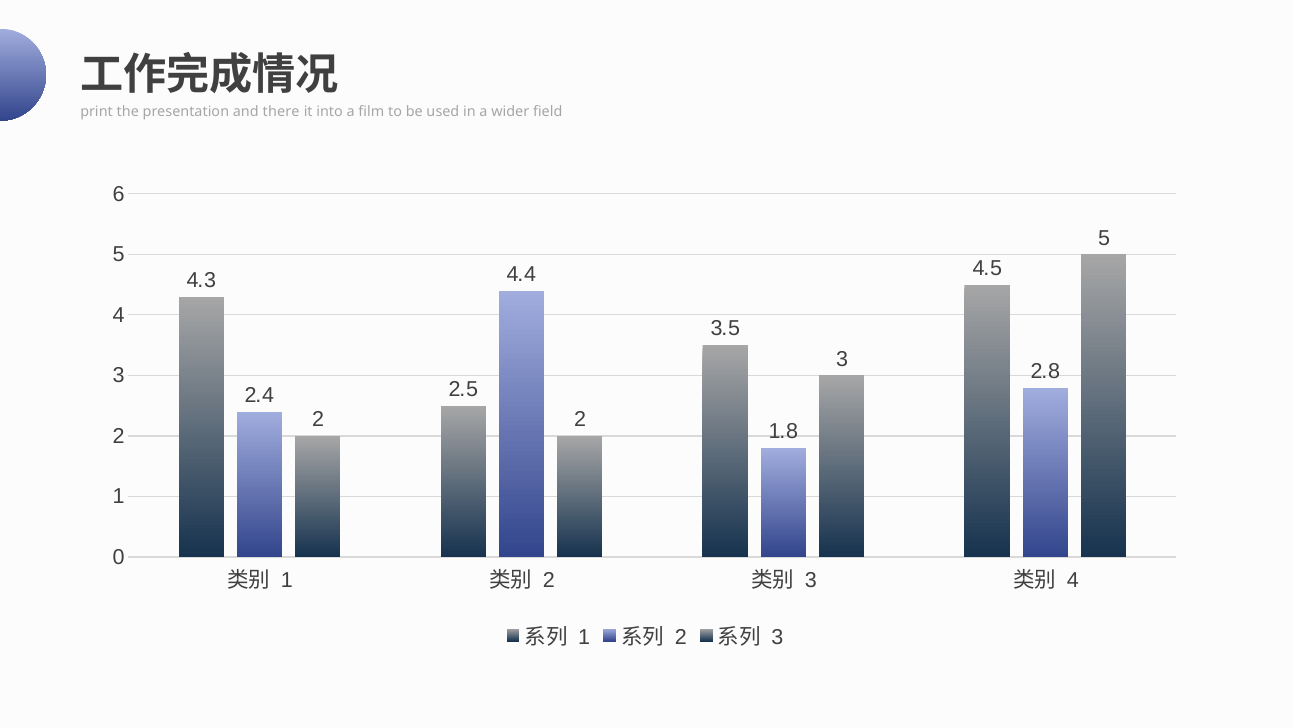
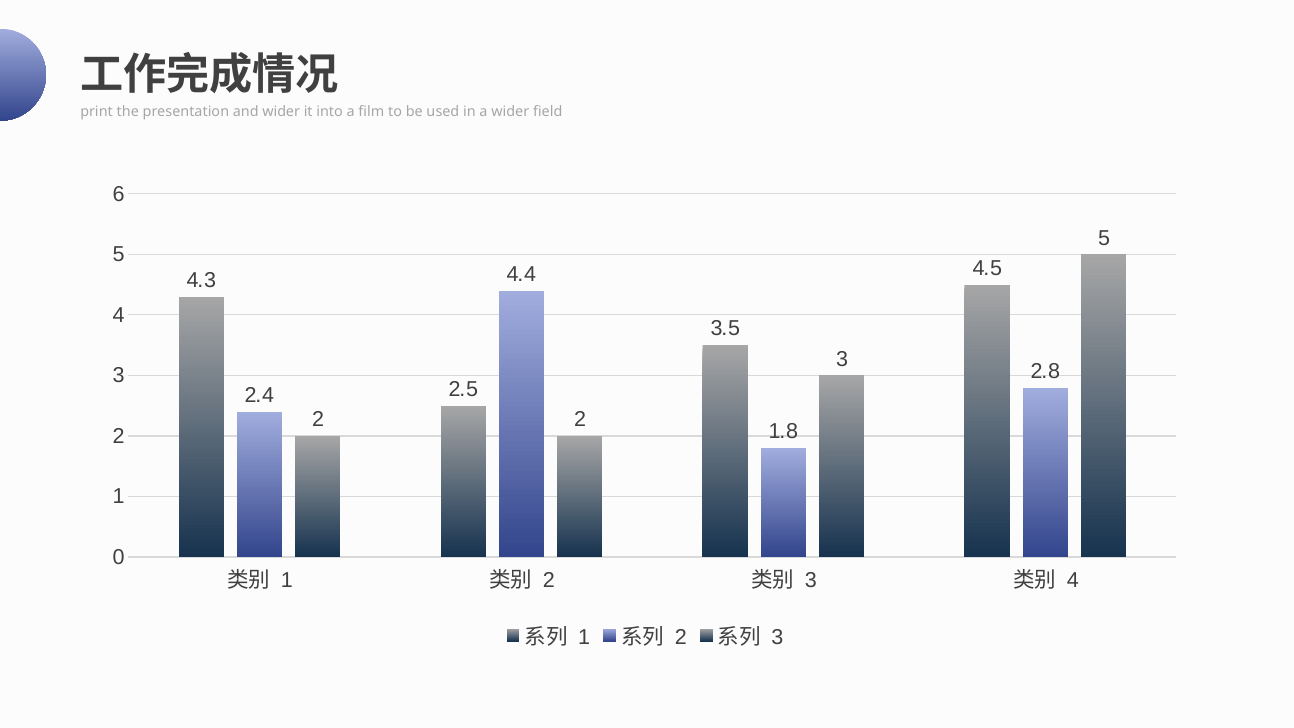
and there: there -> wider
